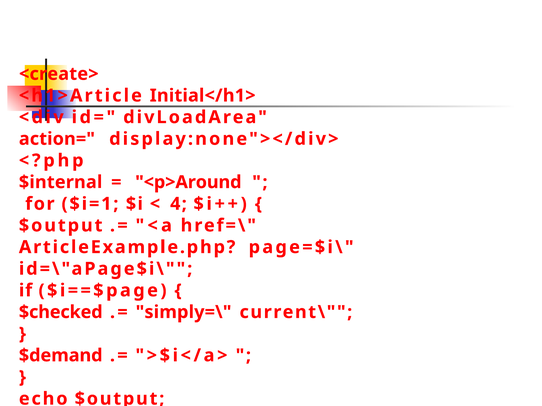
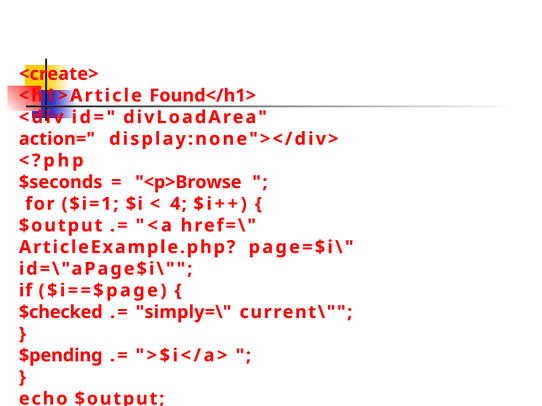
Initial</h1>: Initial</h1> -> Found</h1>
$internal: $internal -> $seconds
<p>Around: <p>Around -> <p>Browse
$demand: $demand -> $pending
